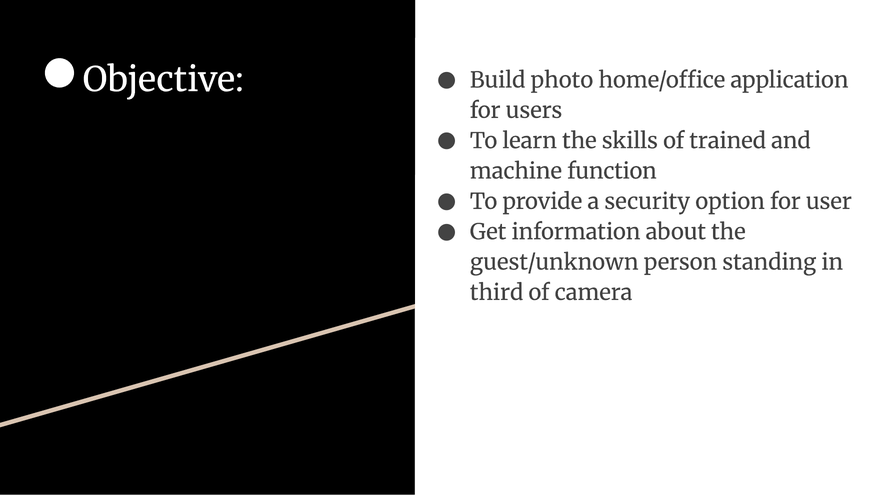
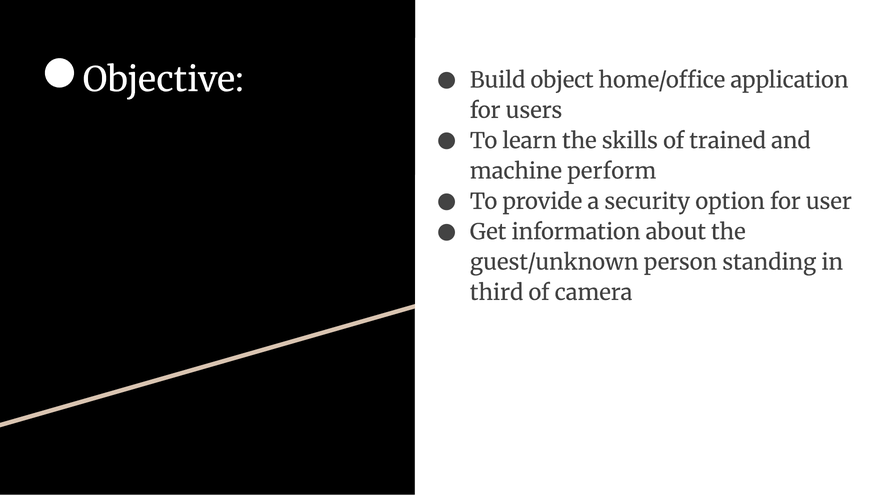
photo: photo -> object
function: function -> perform
